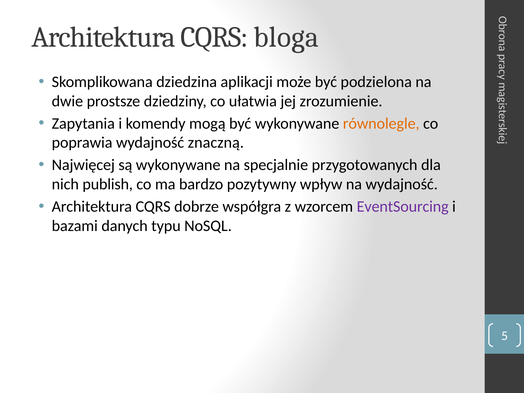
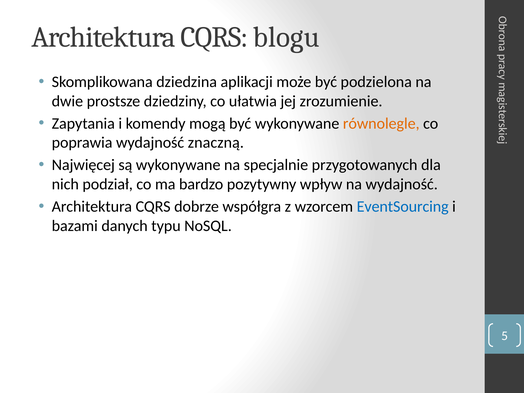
bloga: bloga -> blogu
publish: publish -> podział
EventSourcing colour: purple -> blue
